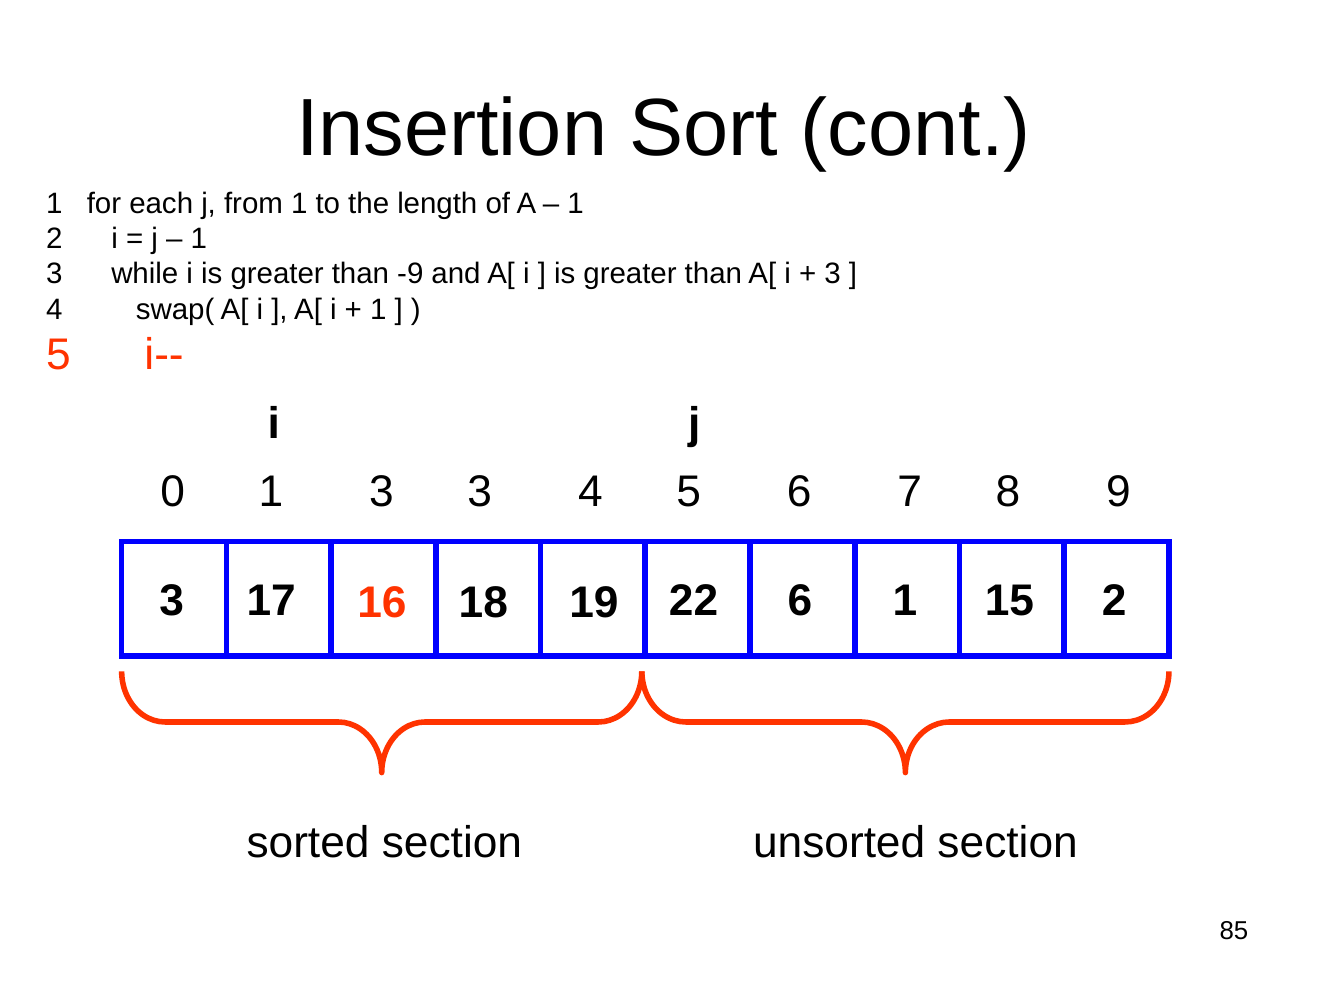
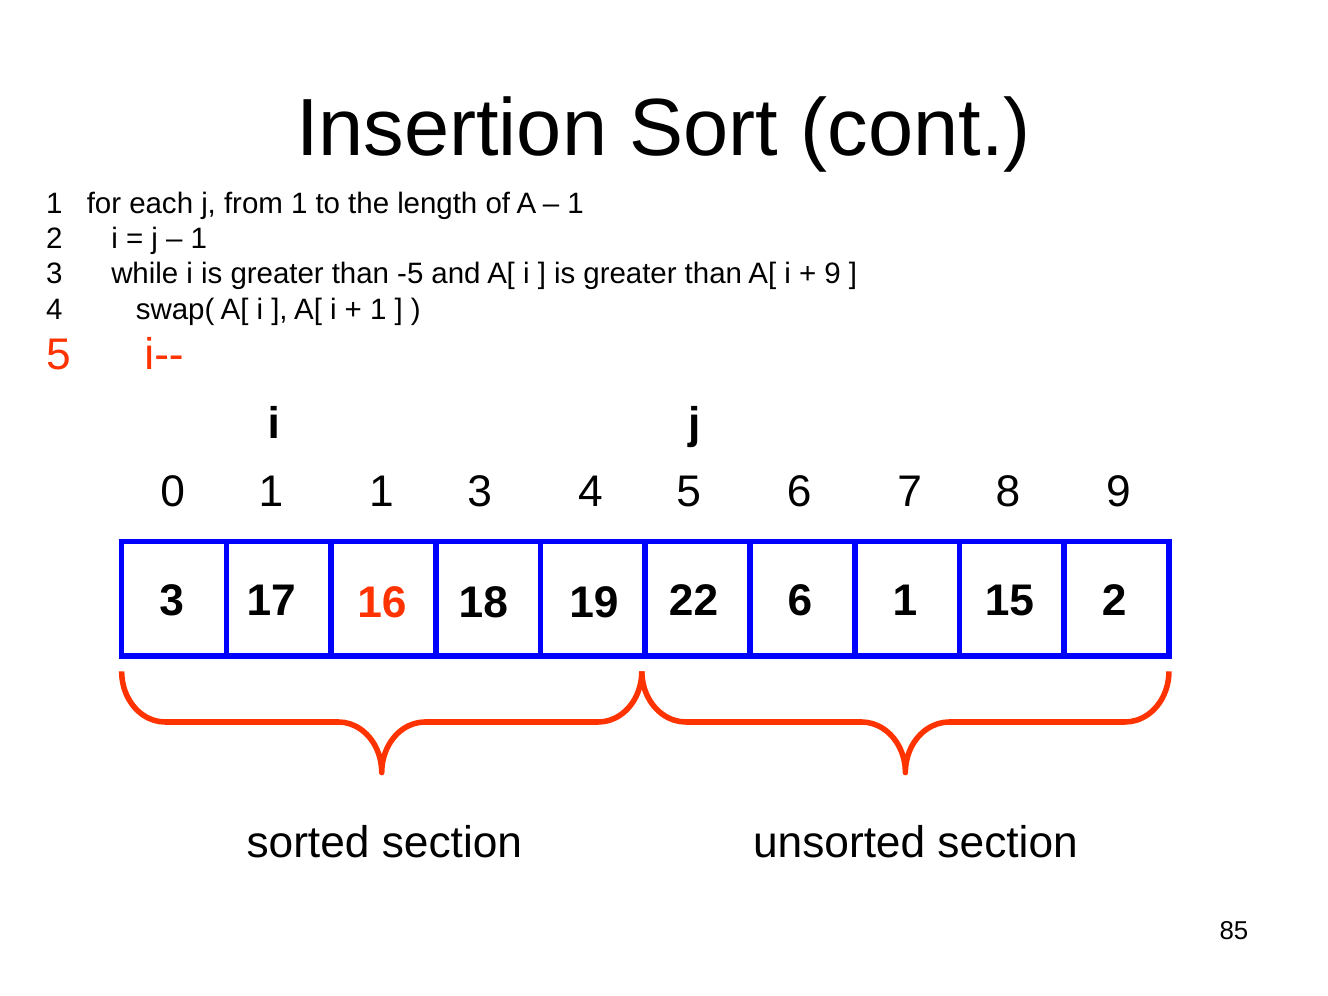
-9: -9 -> -5
3 at (833, 274): 3 -> 9
0 1 3: 3 -> 1
